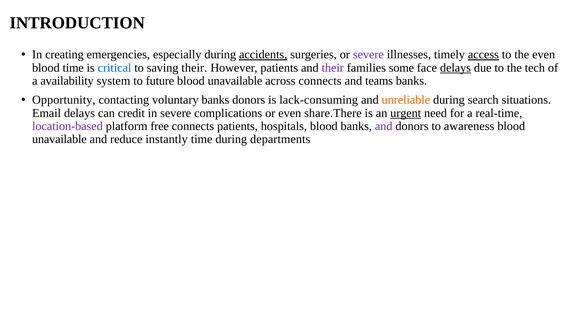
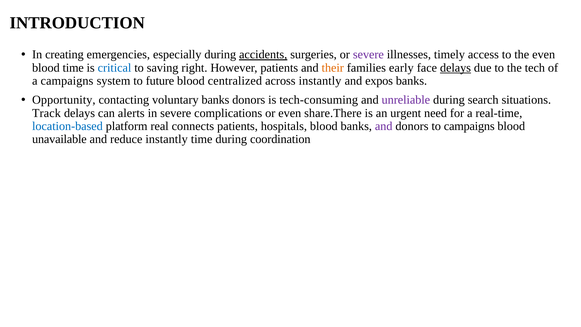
access underline: present -> none
saving their: their -> right
their at (333, 68) colour: purple -> orange
some: some -> early
a availability: availability -> campaigns
unavailable at (235, 81): unavailable -> centralized
across connects: connects -> instantly
teams: teams -> expos
lack-consuming: lack-consuming -> tech-consuming
unreliable colour: orange -> purple
Email: Email -> Track
credit: credit -> alerts
urgent underline: present -> none
location-based colour: purple -> blue
free: free -> real
to awareness: awareness -> campaigns
departments: departments -> coordination
